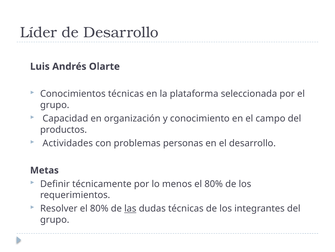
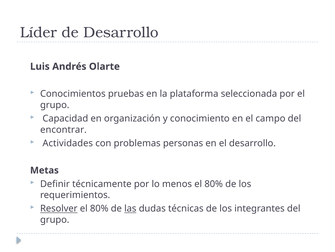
Conocimientos técnicas: técnicas -> pruebas
productos: productos -> encontrar
Resolver underline: none -> present
